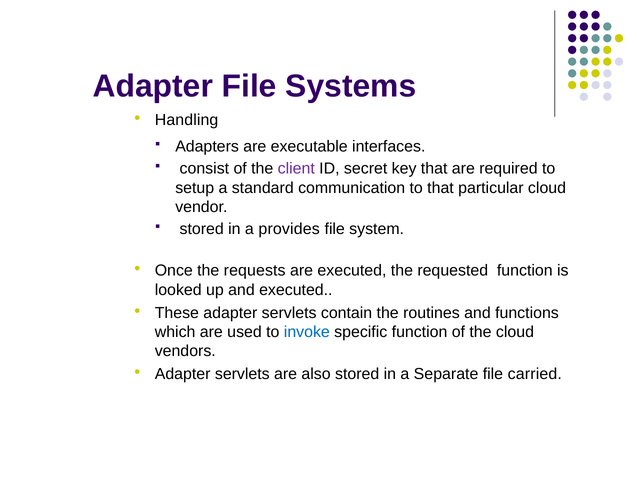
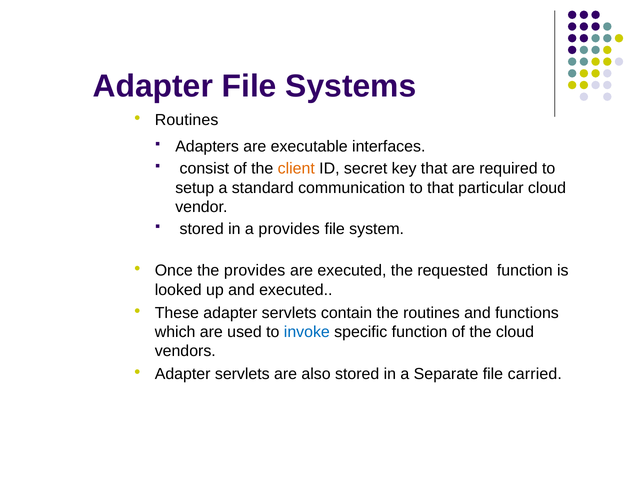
Handling at (187, 120): Handling -> Routines
client colour: purple -> orange
the requests: requests -> provides
